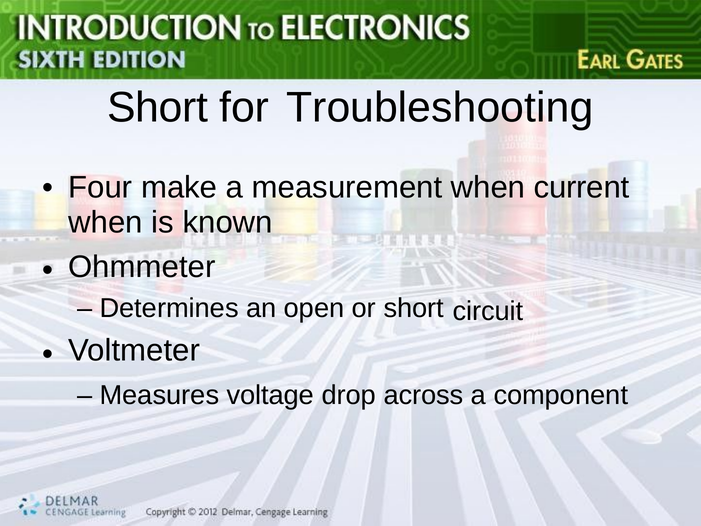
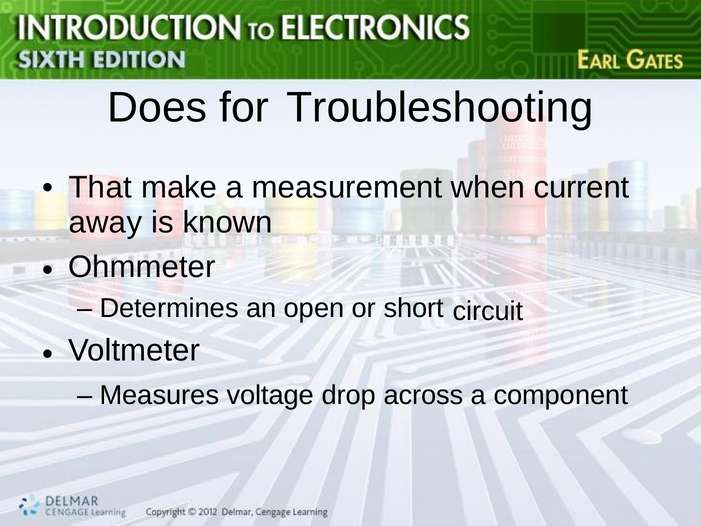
Short at (158, 108): Short -> Does
Four: Four -> That
when at (106, 222): when -> away
